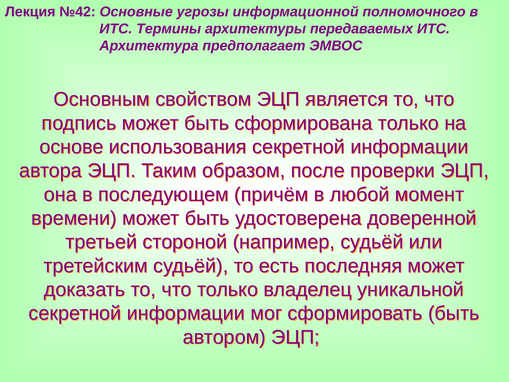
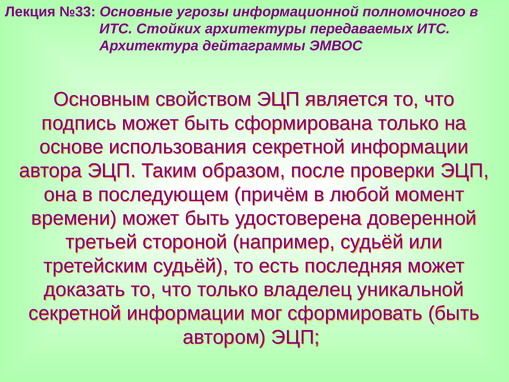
№42: №42 -> №33
Термины: Термины -> Стойких
предполагает: предполагает -> дейтаграммы
